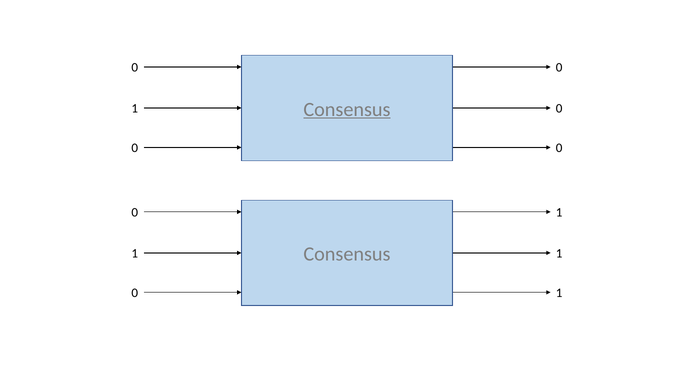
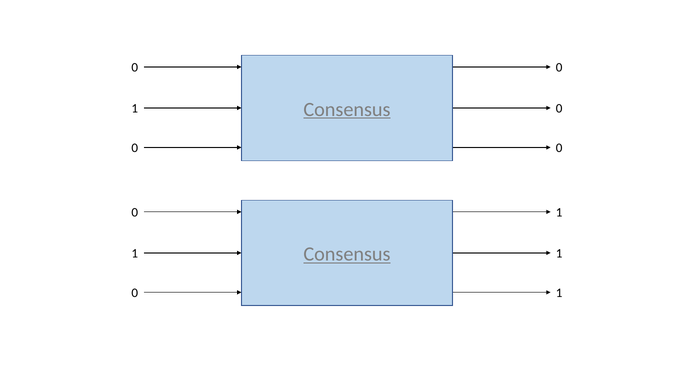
Consensus at (347, 255) underline: none -> present
